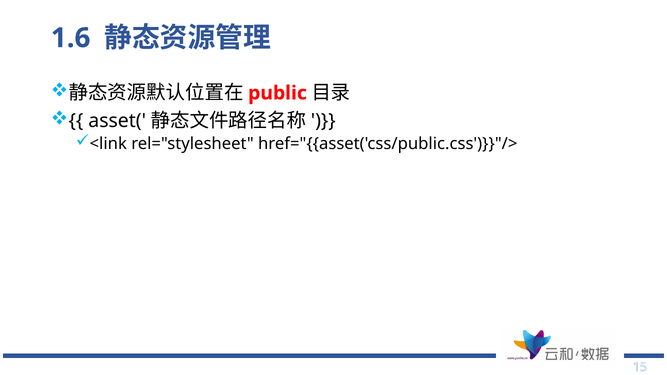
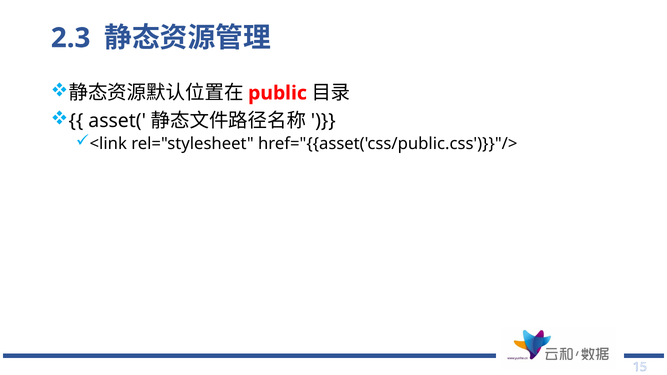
1.6: 1.6 -> 2.3
